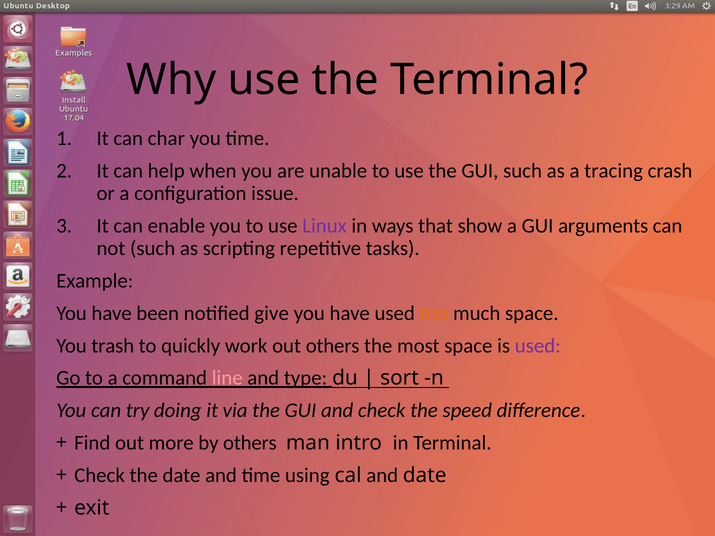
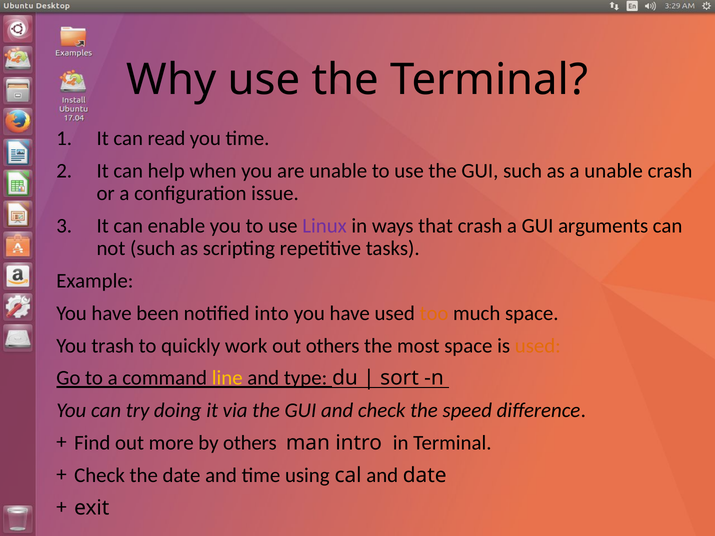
char: char -> read
a tracing: tracing -> unable
that show: show -> crash
give: give -> into
used at (538, 346) colour: purple -> orange
line colour: pink -> yellow
